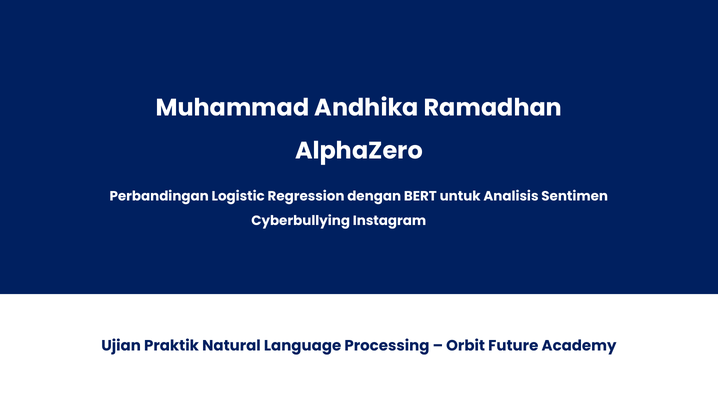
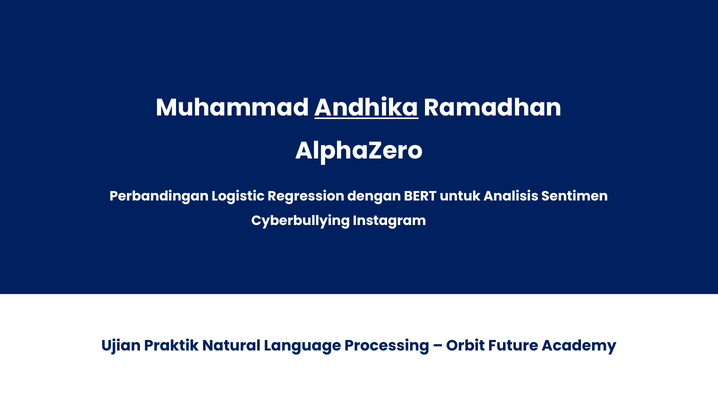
Andhika underline: none -> present
